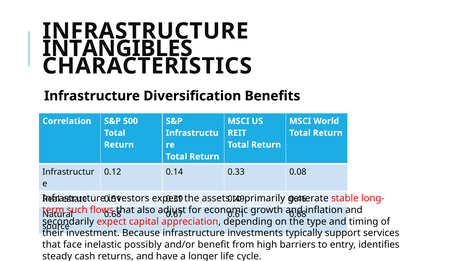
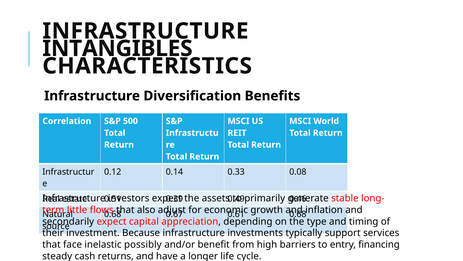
such: such -> little
identifies: identifies -> financing
